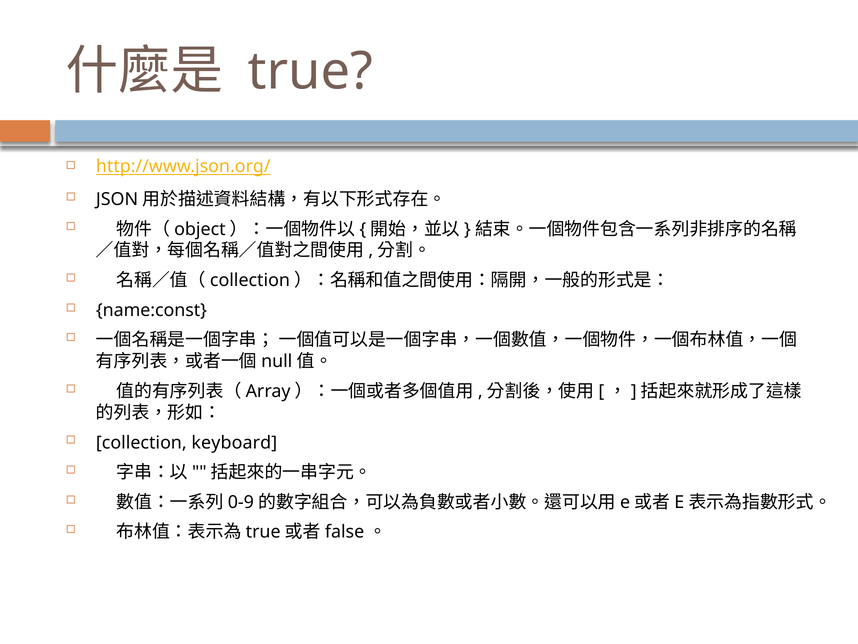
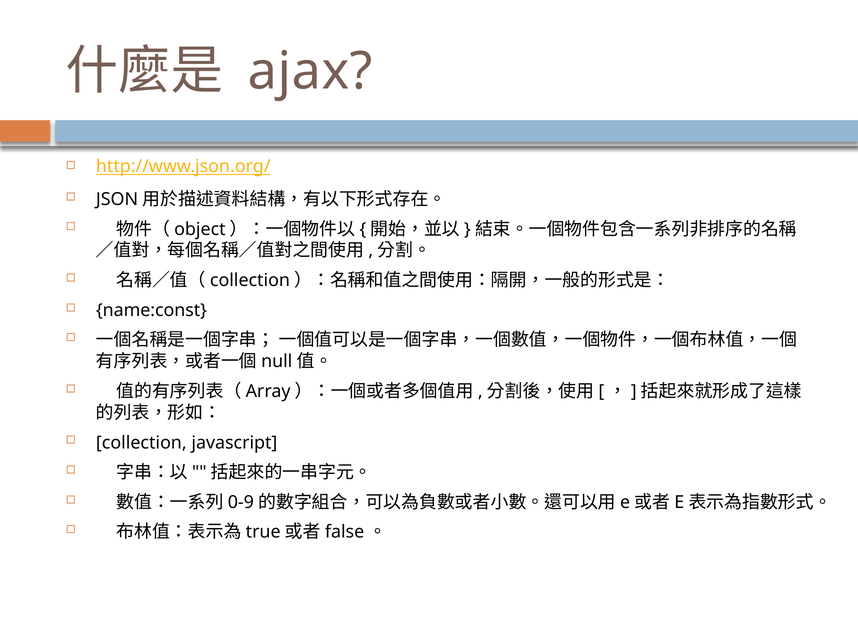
true: true -> ajax
keyboard: keyboard -> javascript
